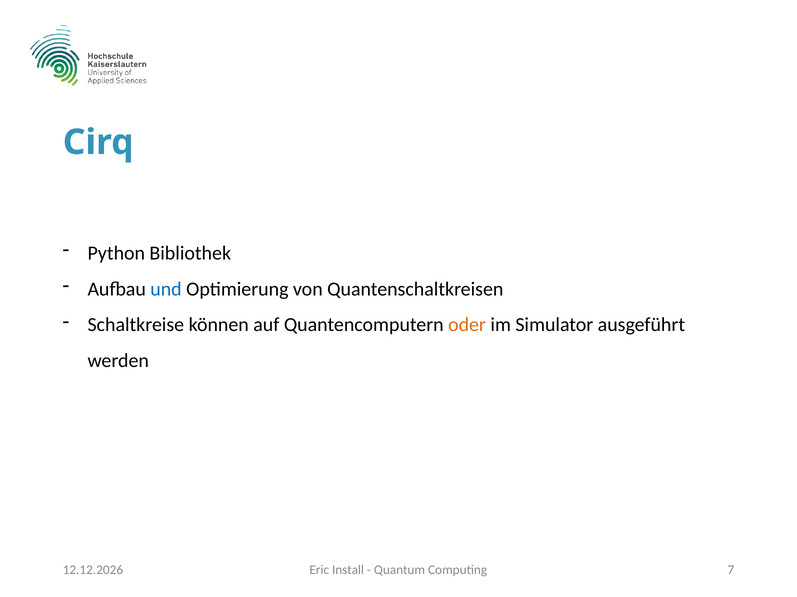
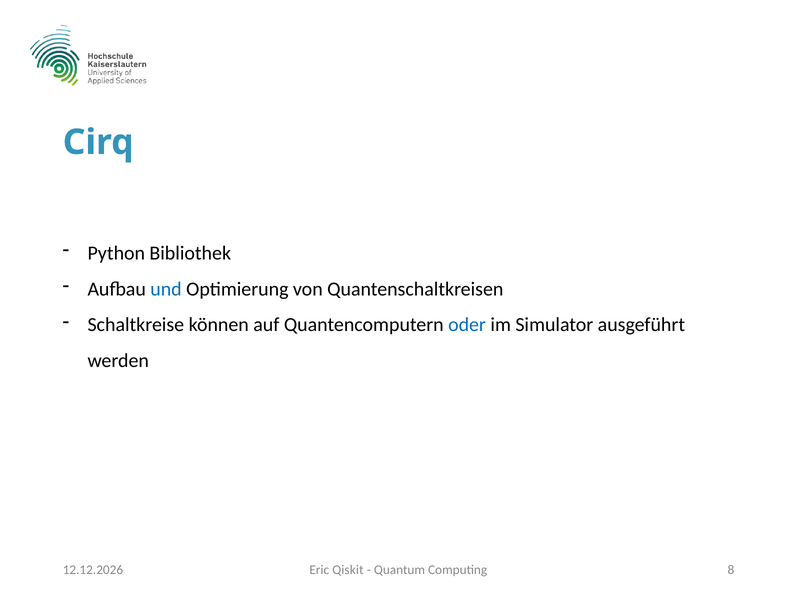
oder colour: orange -> blue
Install: Install -> Qiskit
7: 7 -> 8
